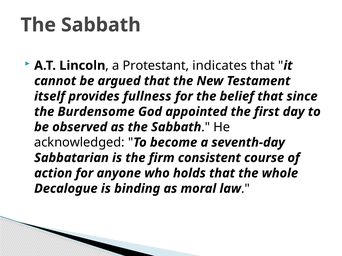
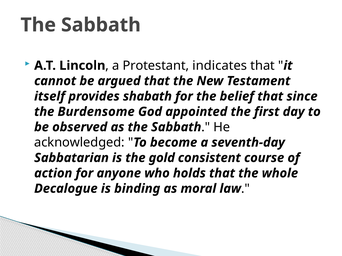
fullness: fullness -> shabath
firm: firm -> gold
